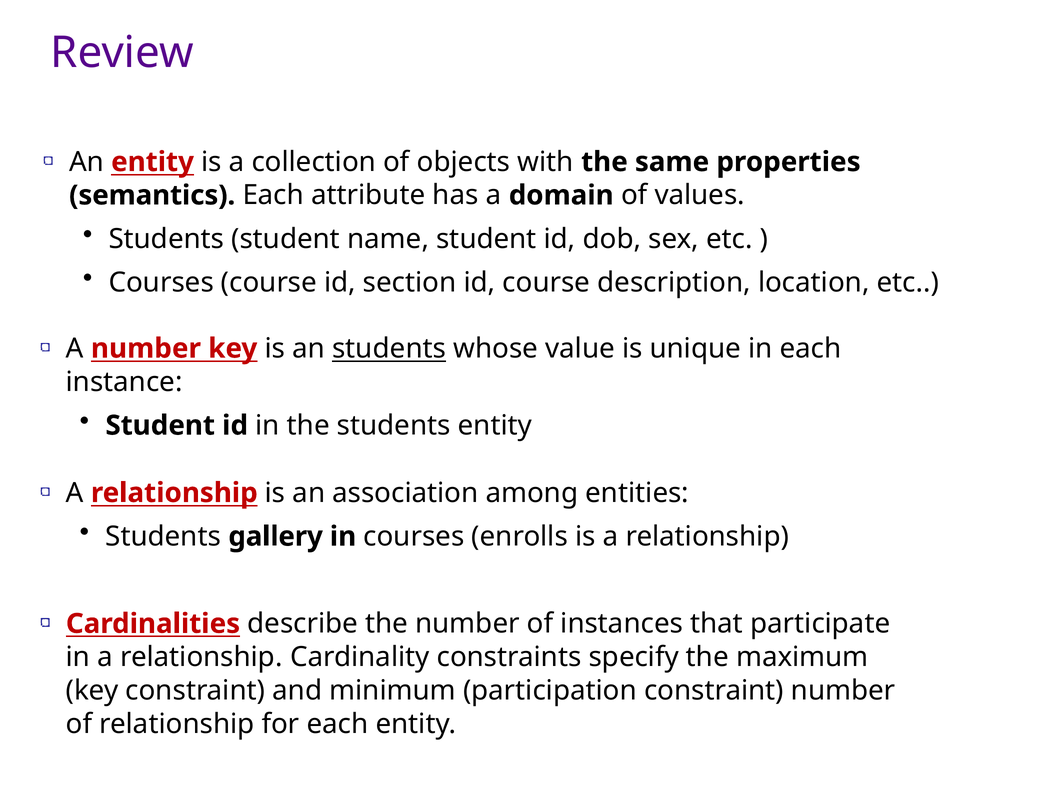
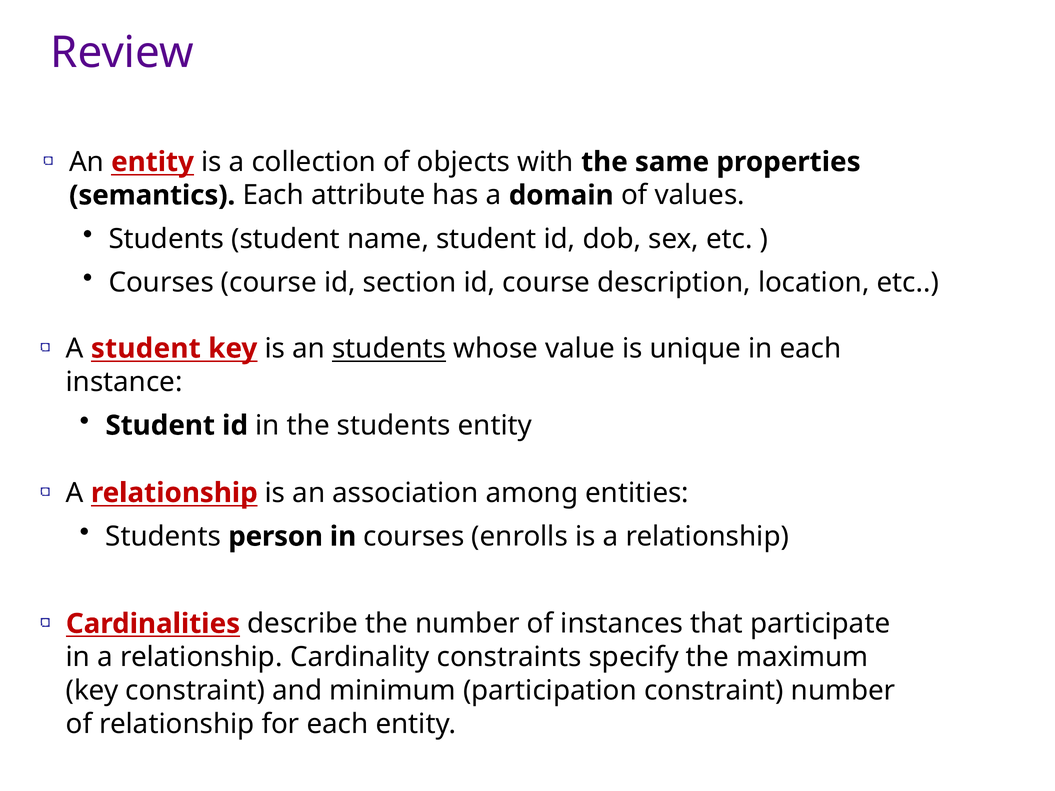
A number: number -> student
gallery: gallery -> person
